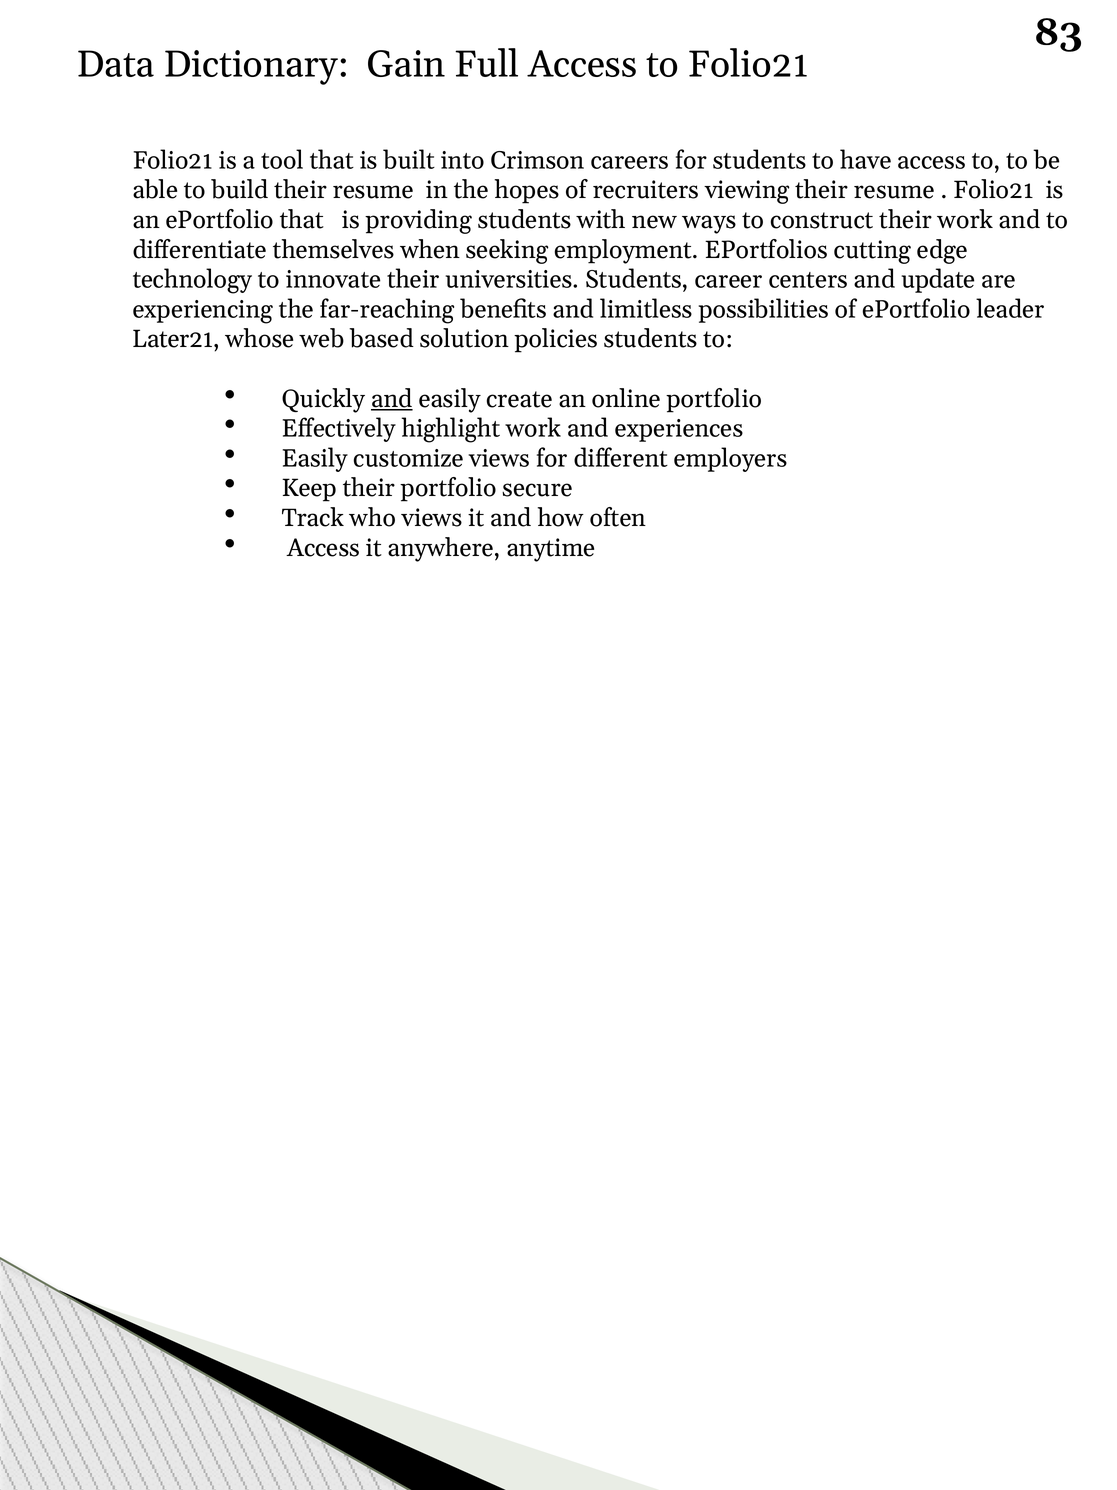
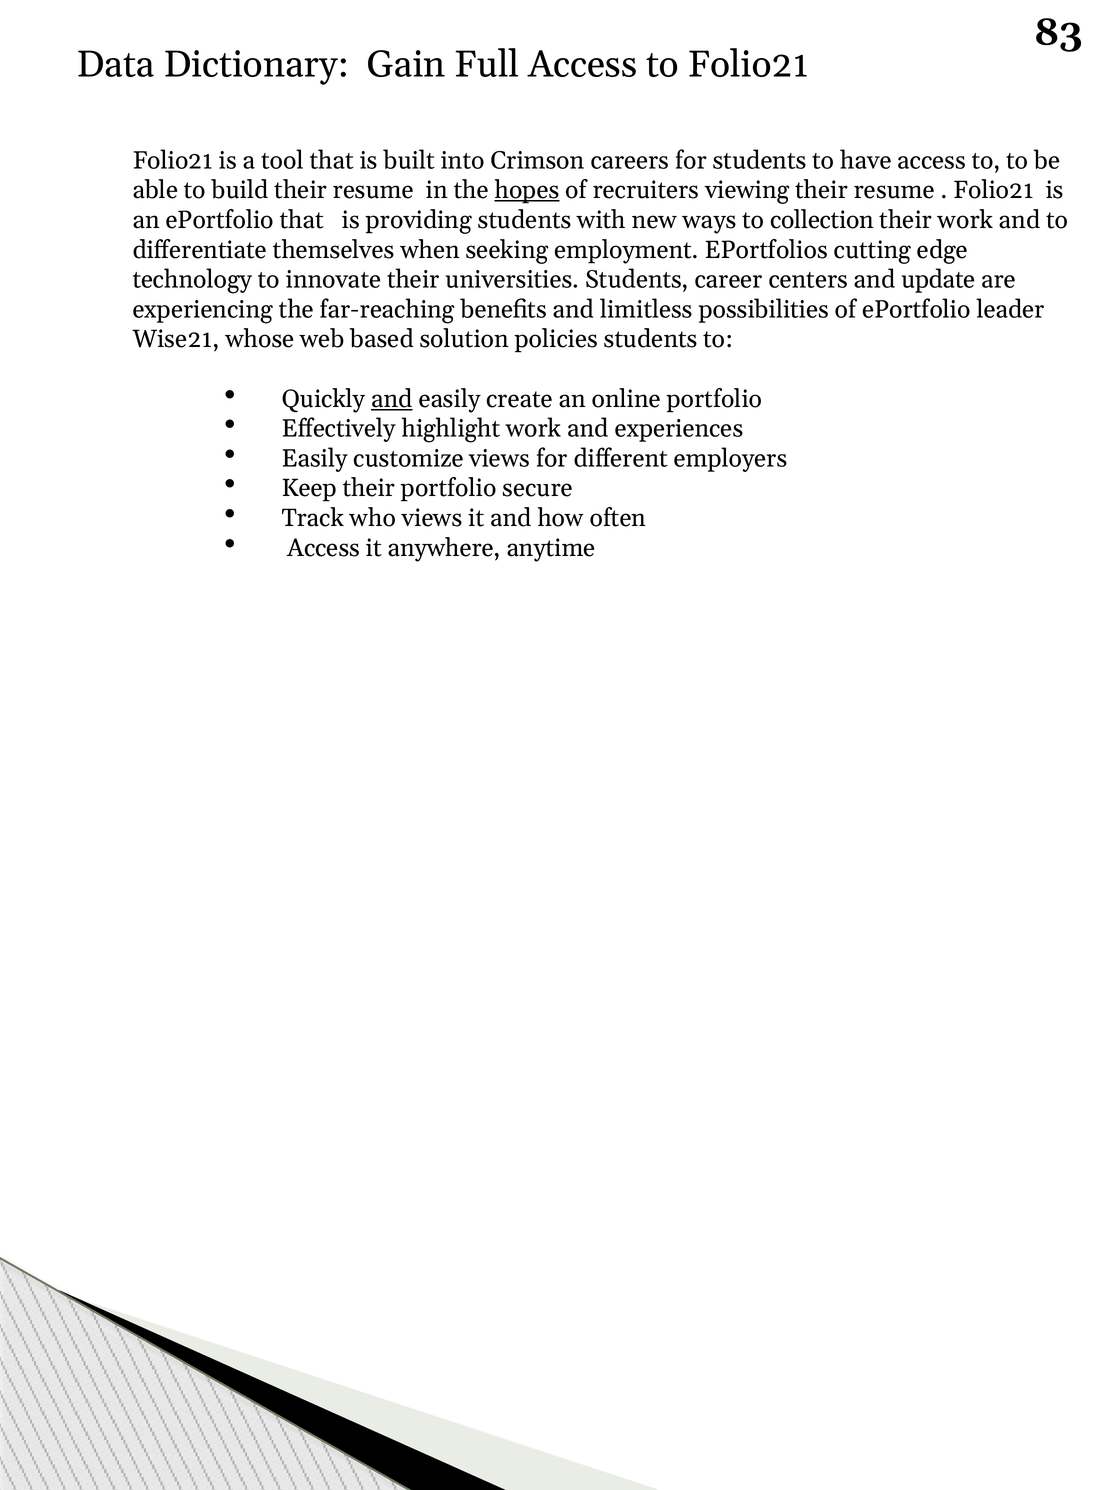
hopes underline: none -> present
construct: construct -> collection
Later21: Later21 -> Wise21
